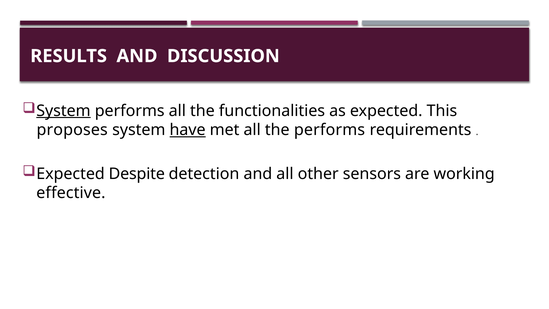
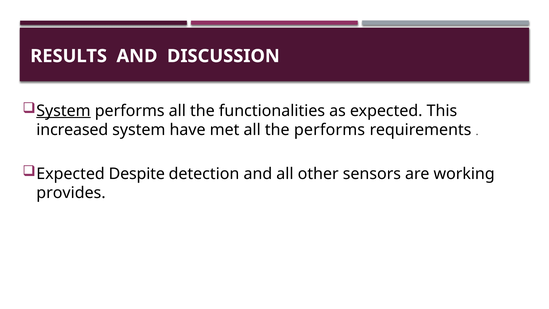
proposes: proposes -> increased
have underline: present -> none
effective: effective -> provides
